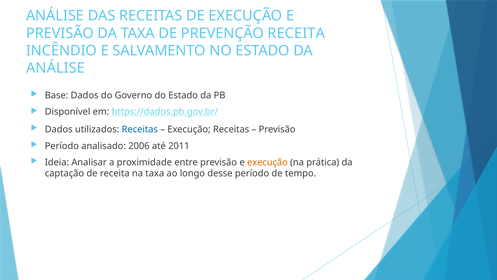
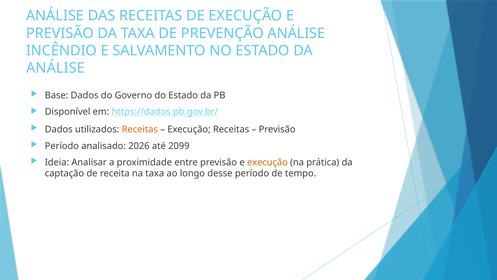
PREVENÇÃO RECEITA: RECEITA -> ANÁLISE
Receitas at (140, 129) colour: blue -> orange
2006: 2006 -> 2026
2011: 2011 -> 2099
